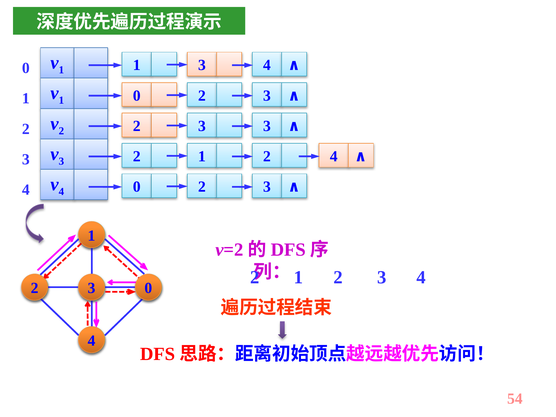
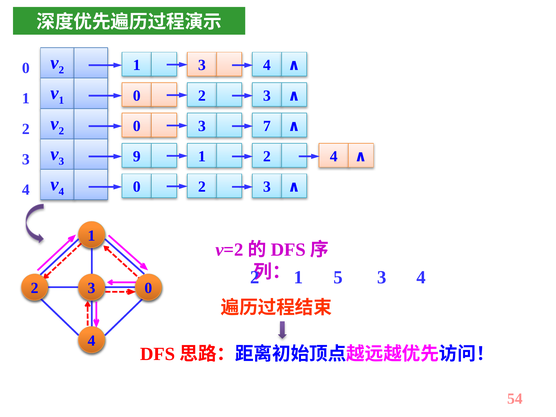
1 at (61, 70): 1 -> 2
2 at (137, 126): 2 -> 0
3 3: 3 -> 7
2 at (137, 156): 2 -> 9
2 at (338, 277): 2 -> 5
